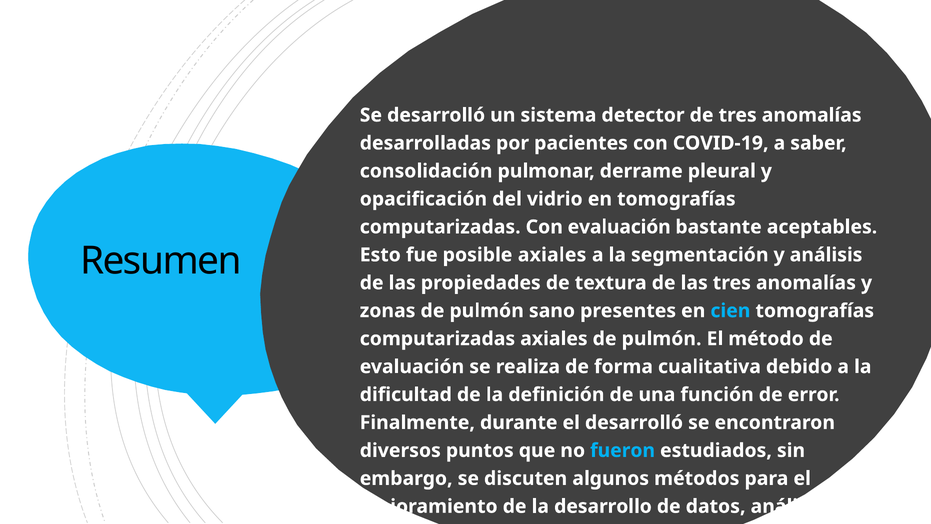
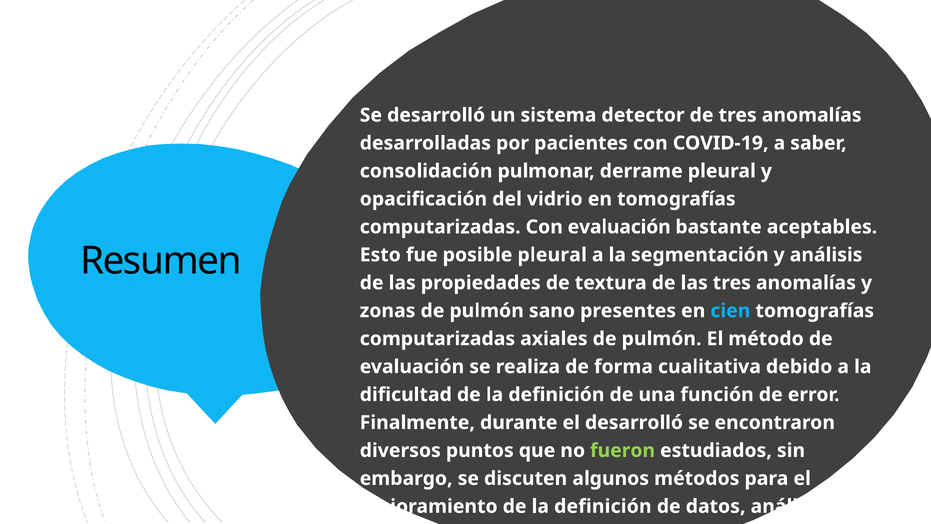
posible axiales: axiales -> pleural
fueron colour: light blue -> light green
mejoramiento de la desarrollo: desarrollo -> definición
